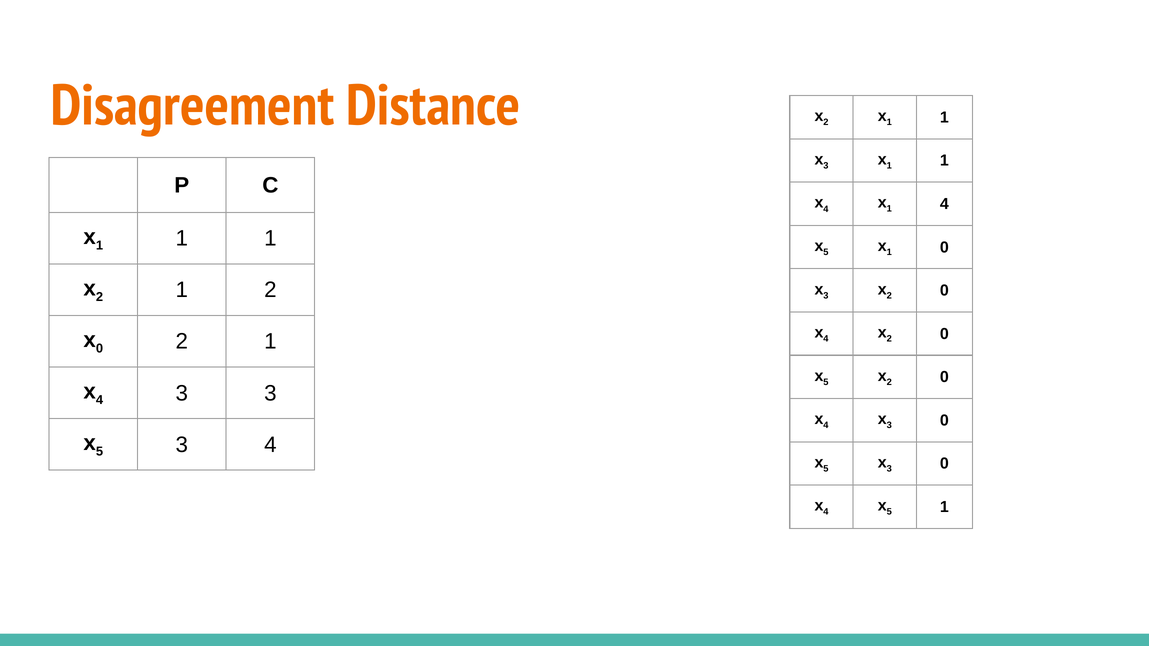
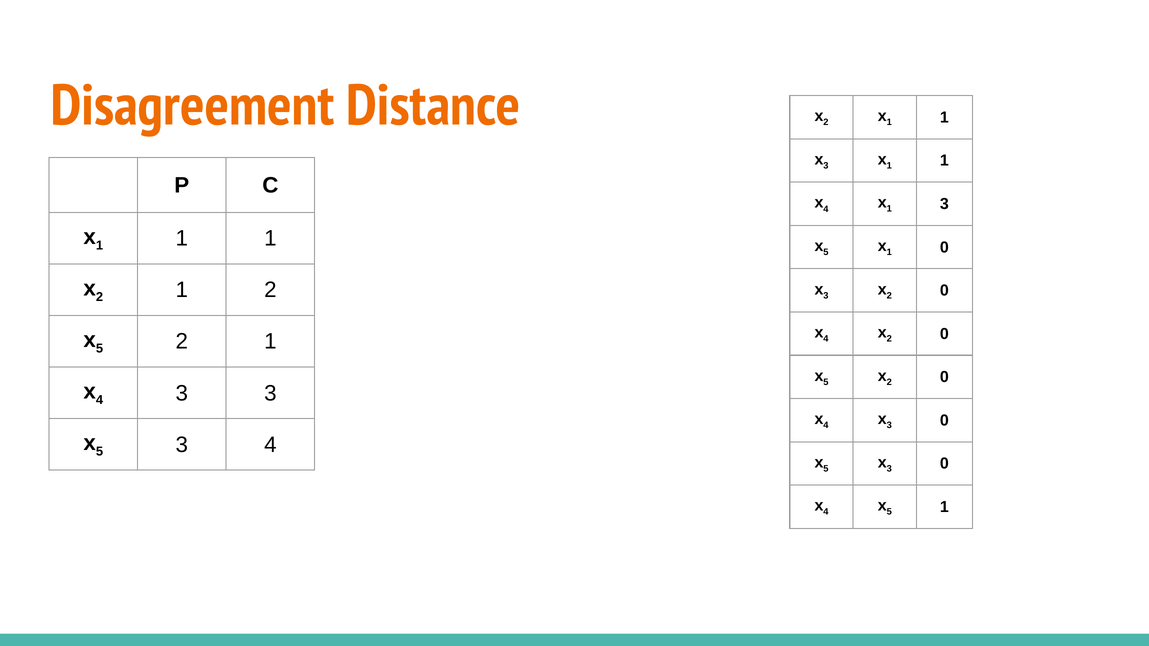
1 4: 4 -> 3
0 at (99, 349): 0 -> 5
